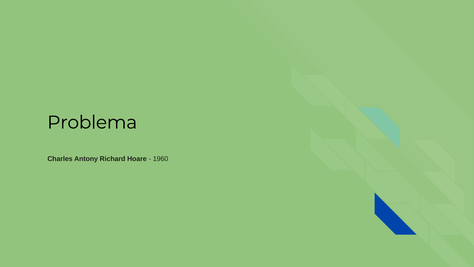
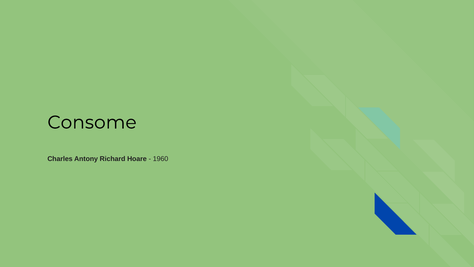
Problema: Problema -> Consome
